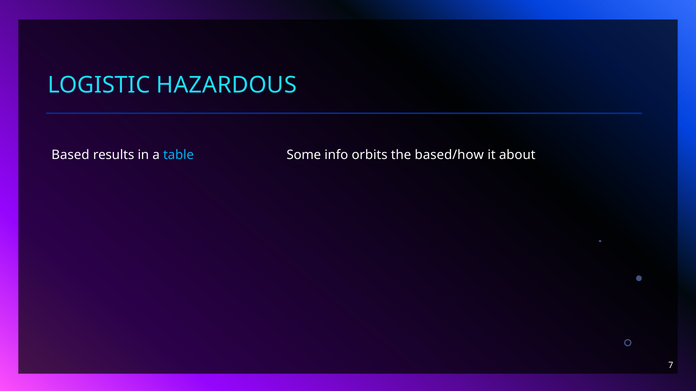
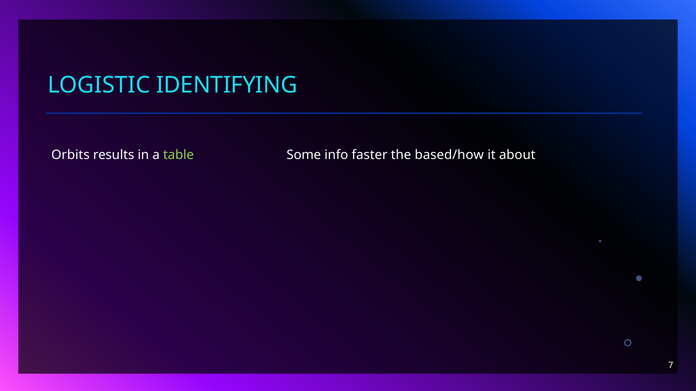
HAZARDOUS: HAZARDOUS -> IDENTIFYING
Based: Based -> Orbits
table colour: light blue -> light green
orbits: orbits -> faster
